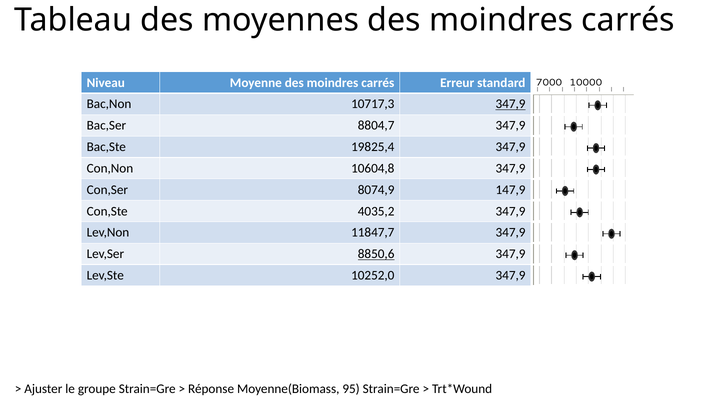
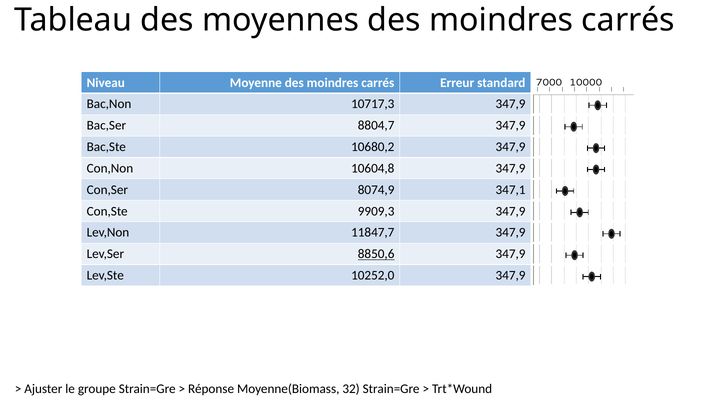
347,9 at (511, 104) underline: present -> none
19825,4: 19825,4 -> 10680,2
147,9: 147,9 -> 347,1
4035,2: 4035,2 -> 9909,3
95: 95 -> 32
